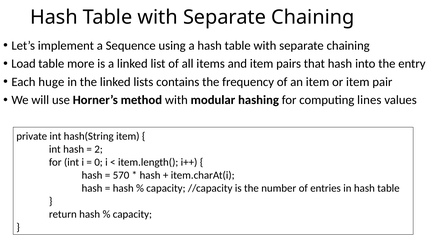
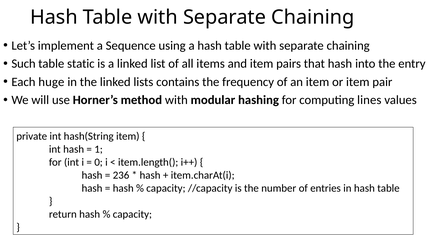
Load: Load -> Such
more: more -> static
2: 2 -> 1
570: 570 -> 236
